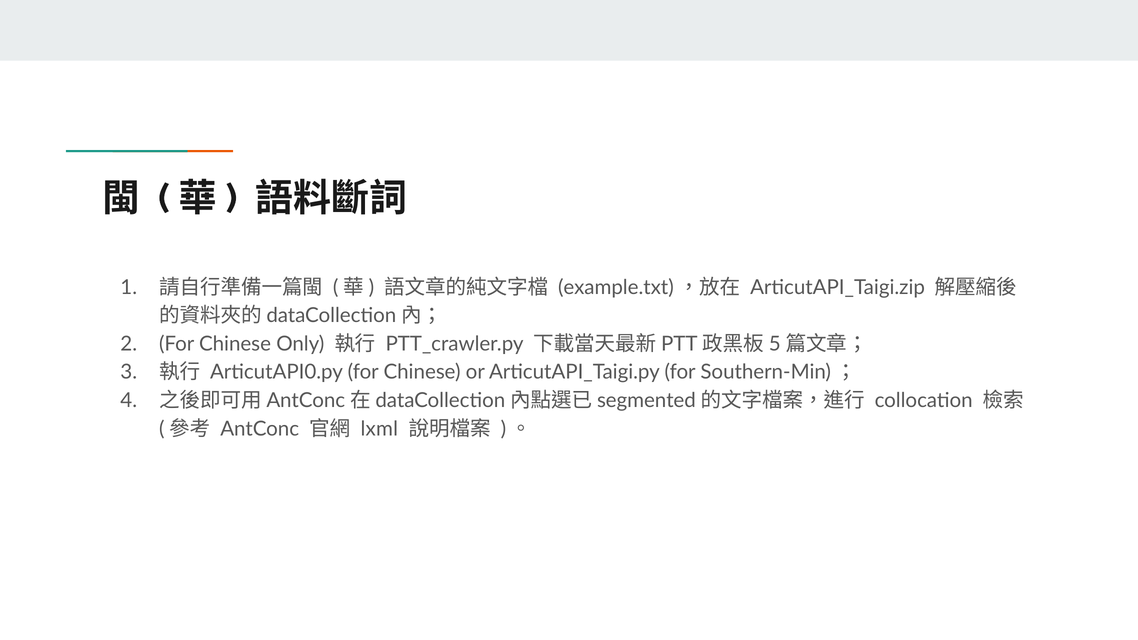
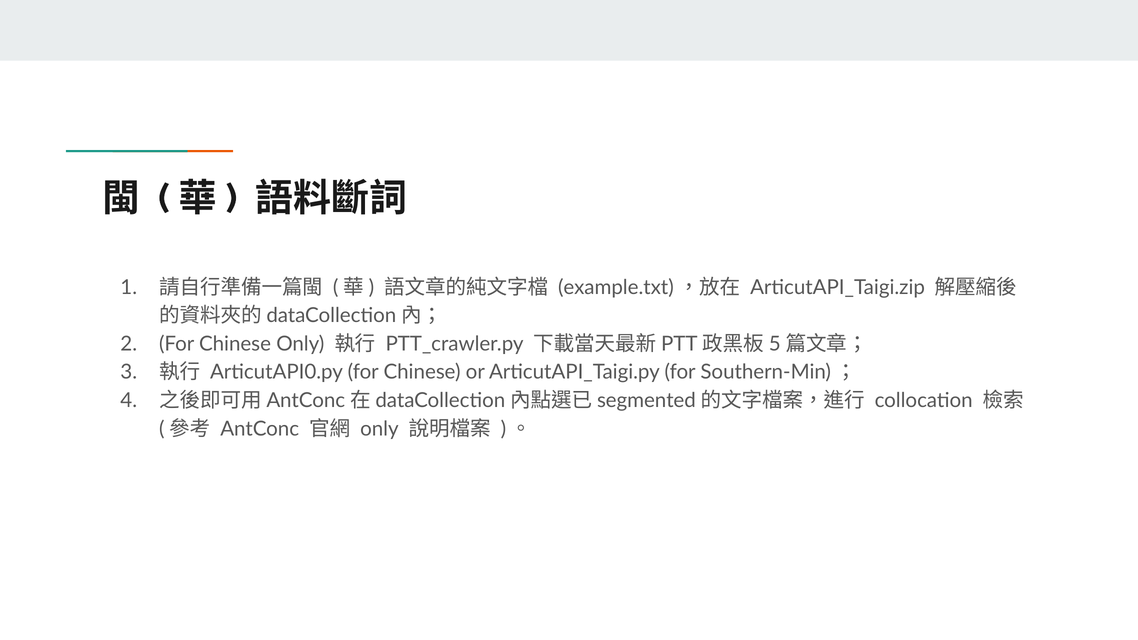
lxml at (379, 429): lxml -> only
